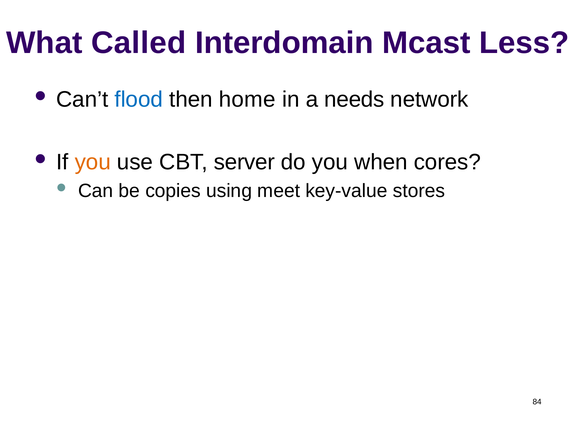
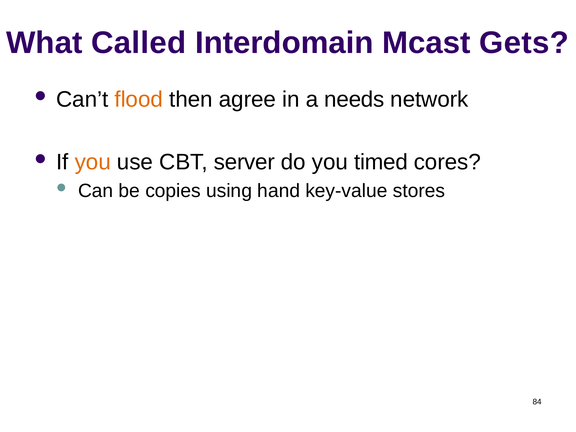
Less: Less -> Gets
flood colour: blue -> orange
home: home -> agree
when: when -> timed
meet: meet -> hand
